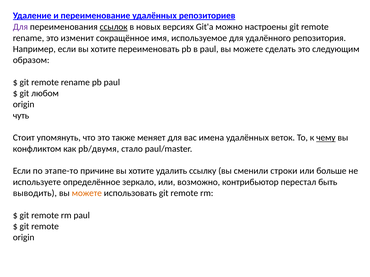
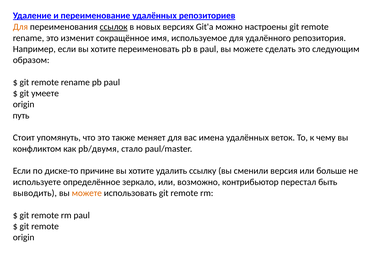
Для at (20, 27) colour: purple -> orange
любом: любом -> умеете
чуть: чуть -> путь
чему underline: present -> none
этапе-то: этапе-то -> диске-то
строки: строки -> версия
